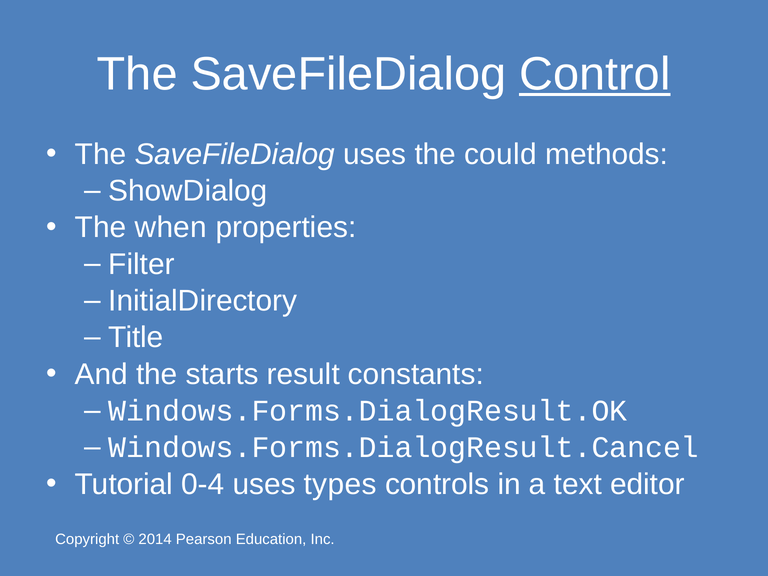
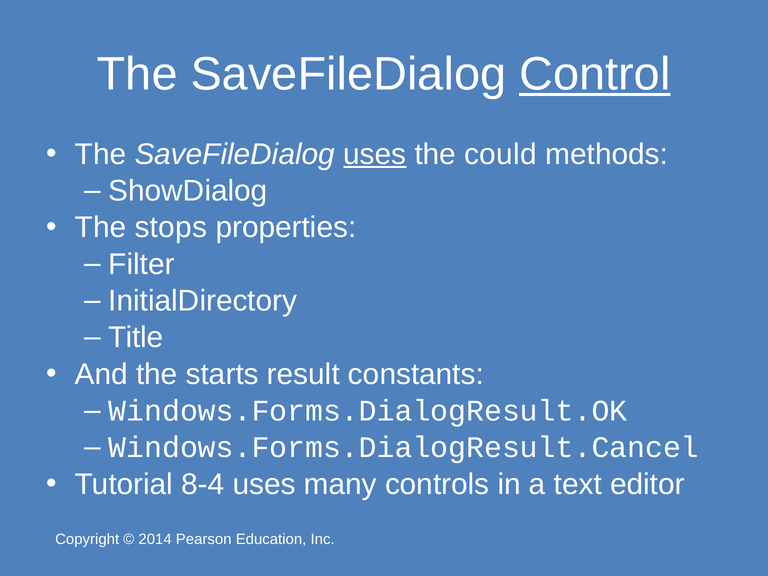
uses at (375, 154) underline: none -> present
when: when -> stops
0-4: 0-4 -> 8-4
types: types -> many
